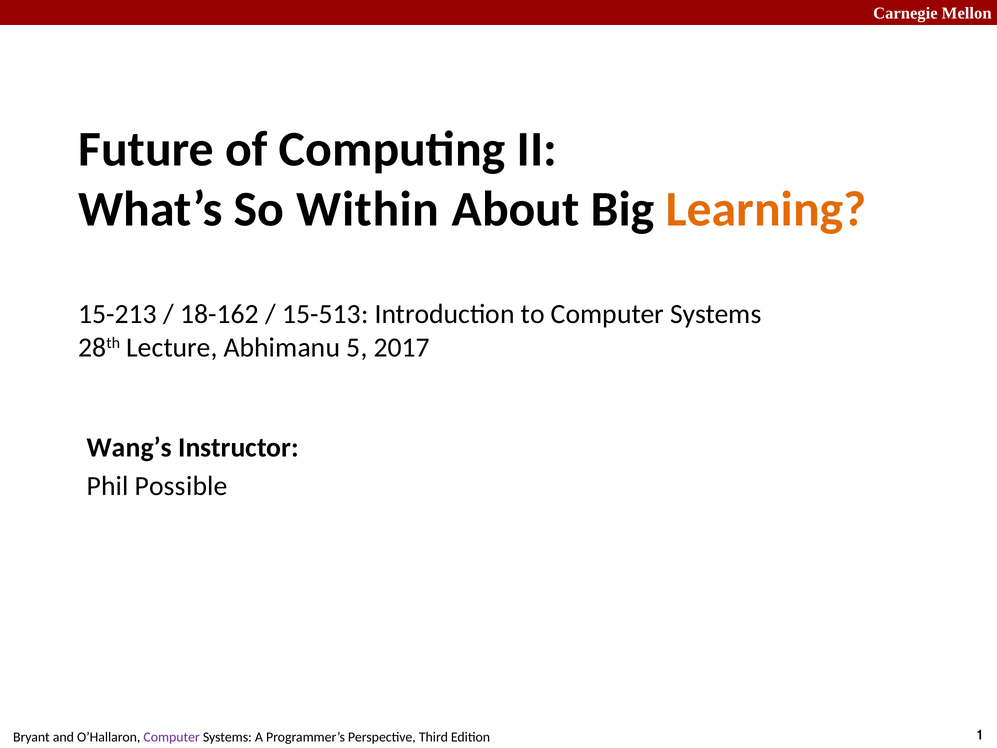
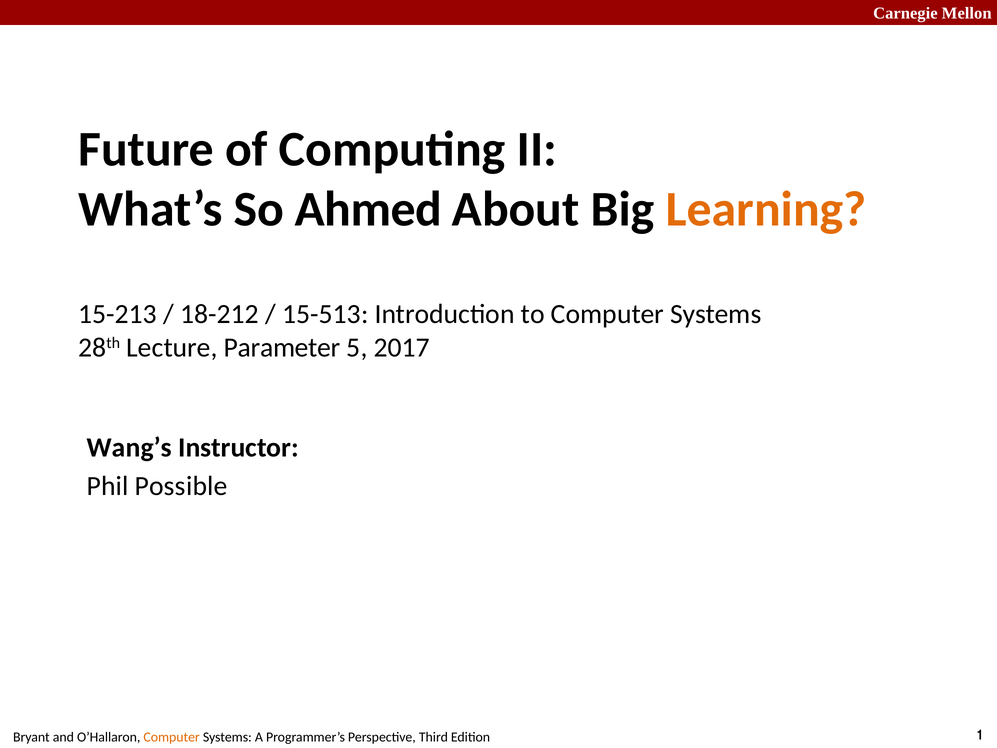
Within: Within -> Ahmed
18-162: 18-162 -> 18-212
Abhimanu: Abhimanu -> Parameter
Computer at (172, 737) colour: purple -> orange
